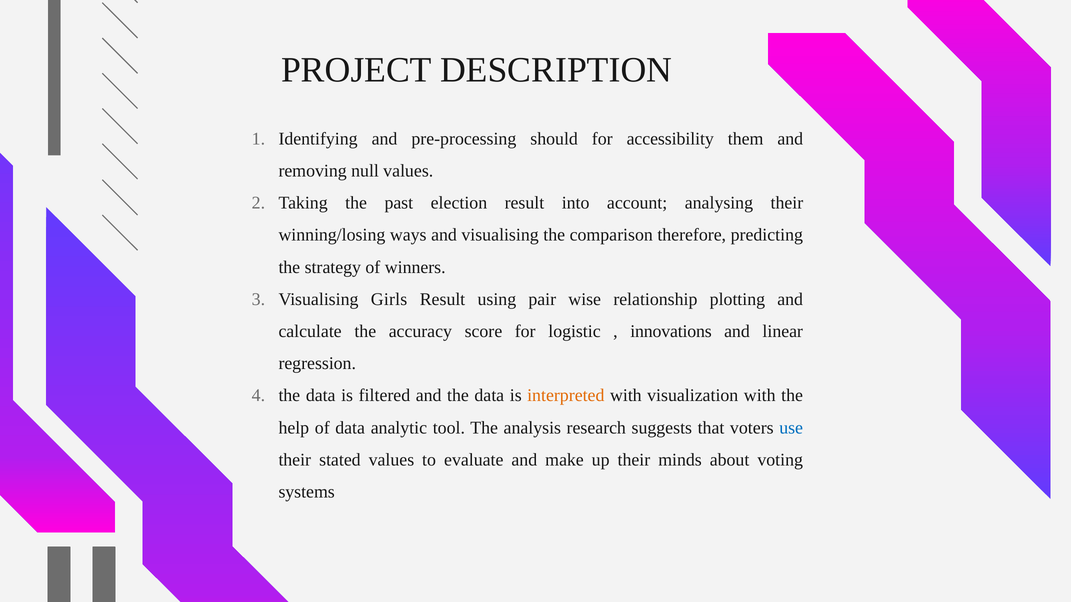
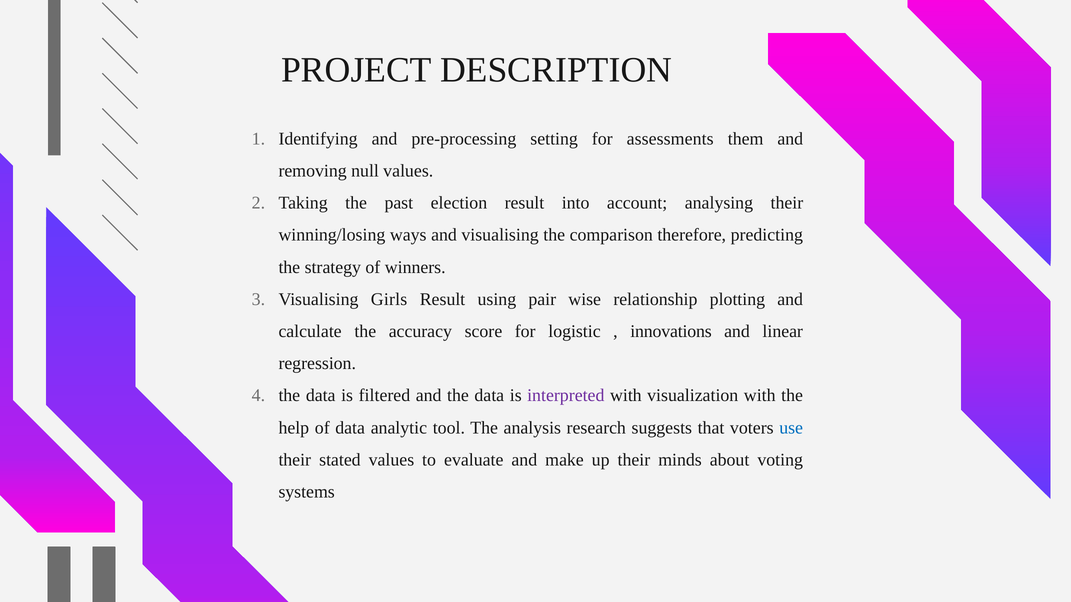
should: should -> setting
accessibility: accessibility -> assessments
interpreted colour: orange -> purple
